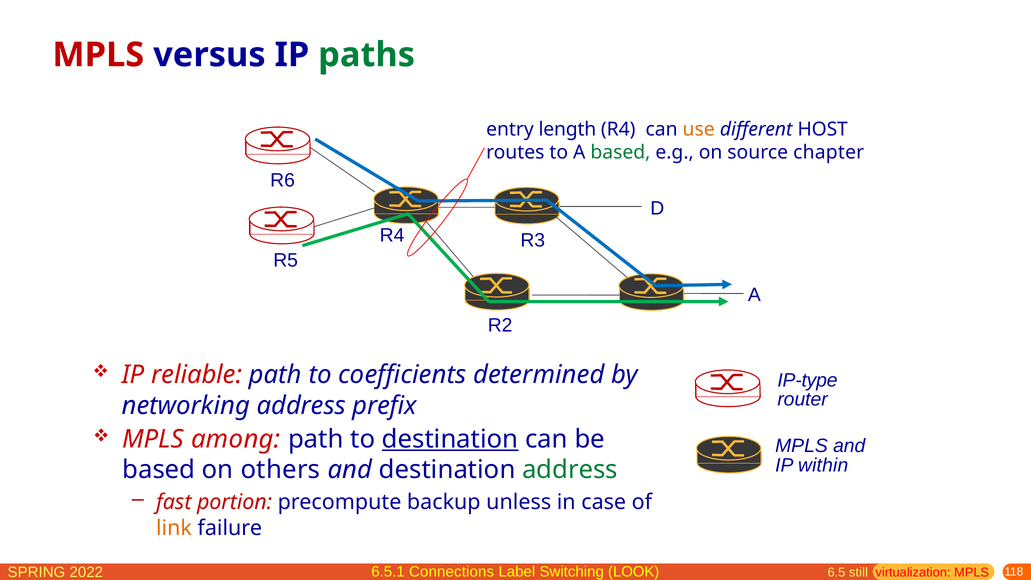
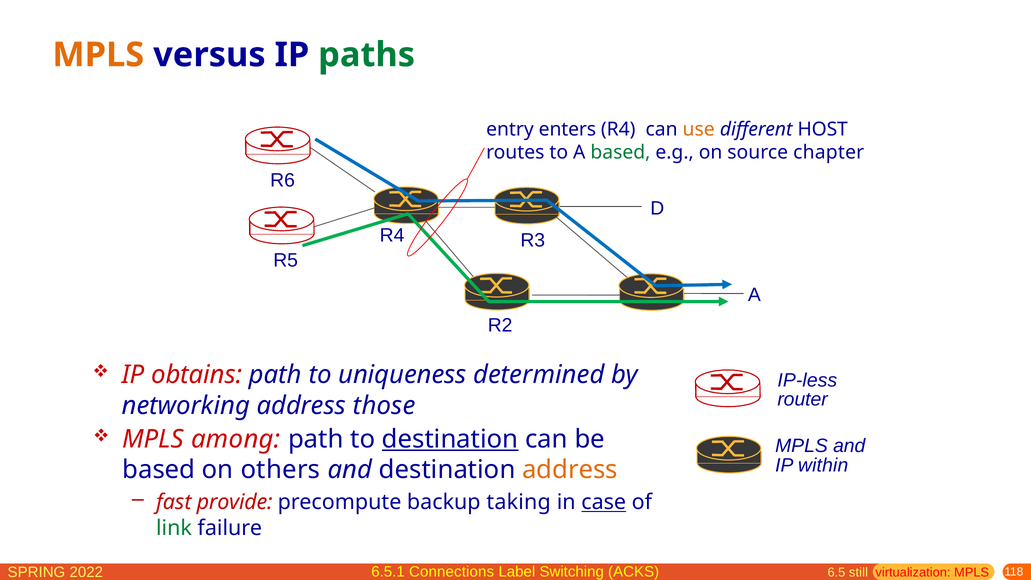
MPLS at (98, 55) colour: red -> orange
length: length -> enters
reliable: reliable -> obtains
coefficients: coefficients -> uniqueness
IP-type: IP-type -> IP-less
prefix: prefix -> those
address at (570, 470) colour: green -> orange
portion: portion -> provide
unless: unless -> taking
case underline: none -> present
link colour: orange -> green
LOOK: LOOK -> ACKS
